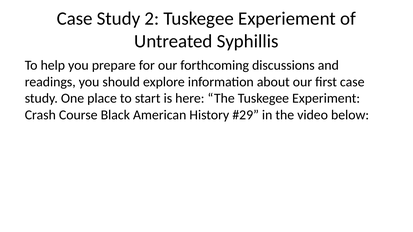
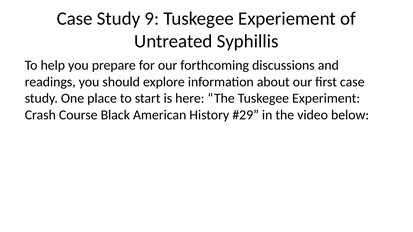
2: 2 -> 9
